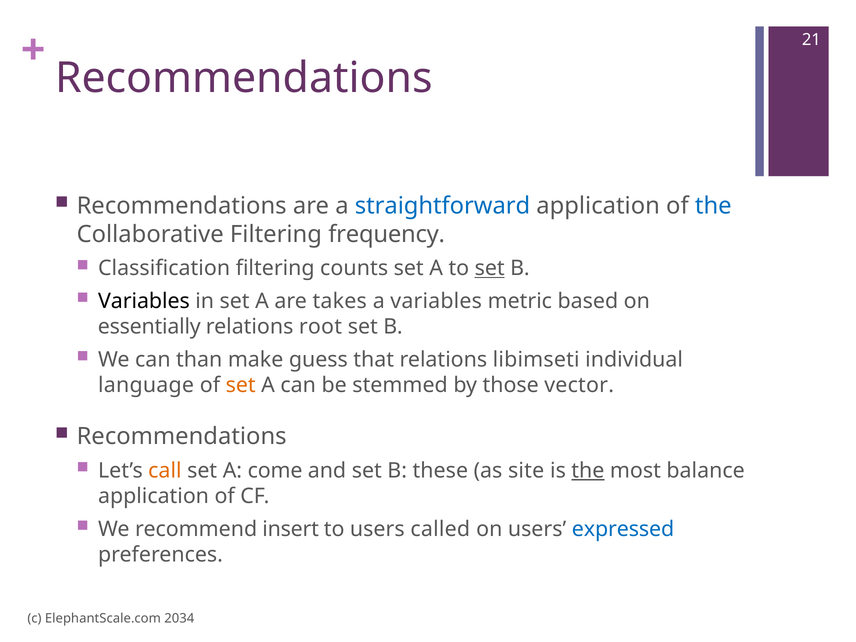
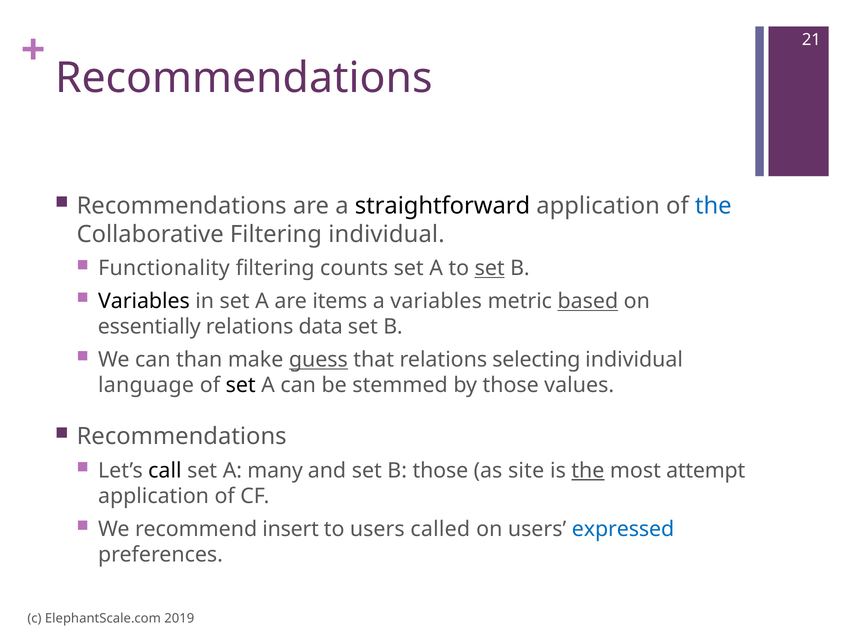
straightforward colour: blue -> black
Filtering frequency: frequency -> individual
Classification: Classification -> Functionality
takes: takes -> items
based underline: none -> present
root: root -> data
guess underline: none -> present
libimseti: libimseti -> selecting
set at (241, 385) colour: orange -> black
vector: vector -> values
call colour: orange -> black
come: come -> many
B these: these -> those
balance: balance -> attempt
2034: 2034 -> 2019
